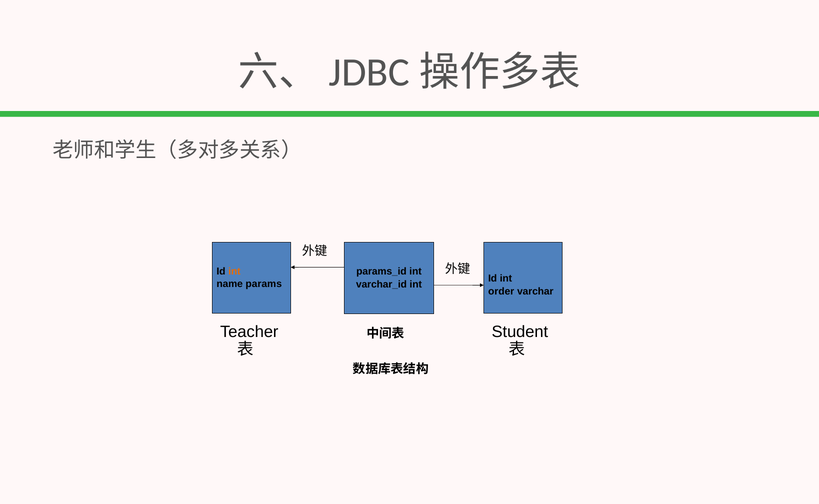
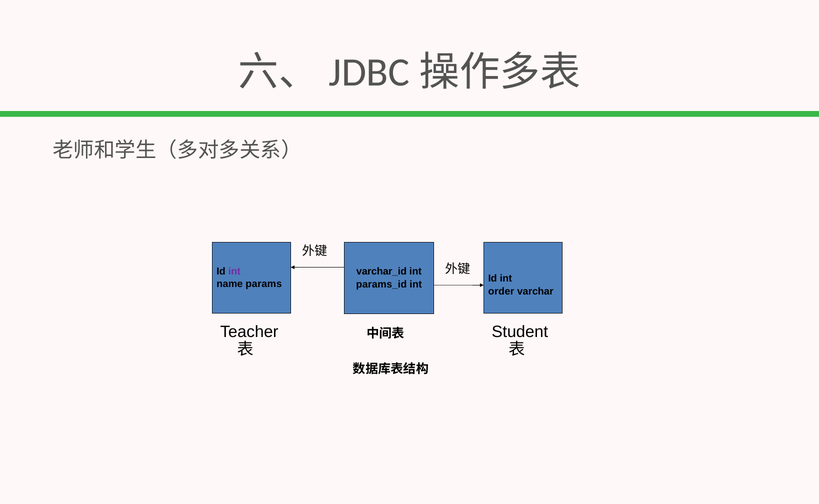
int at (234, 271) colour: orange -> purple
params_id: params_id -> varchar_id
varchar_id: varchar_id -> params_id
